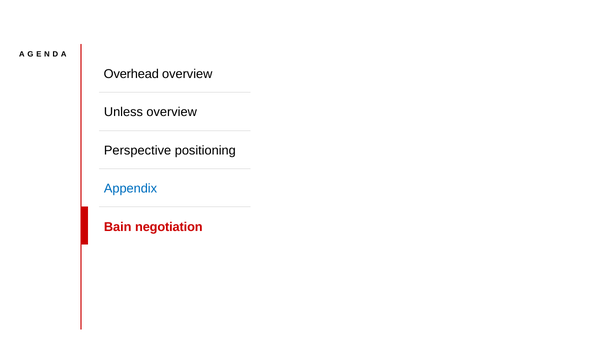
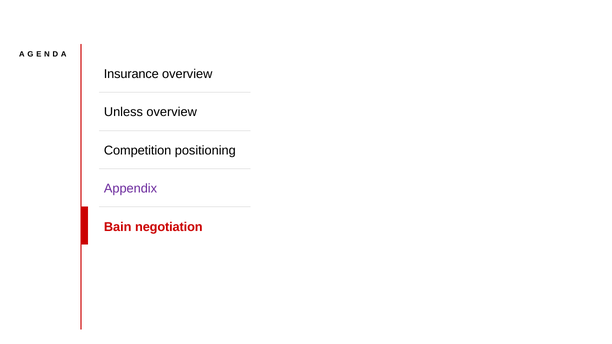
Overhead: Overhead -> Insurance
Perspective: Perspective -> Competition
Appendix colour: blue -> purple
